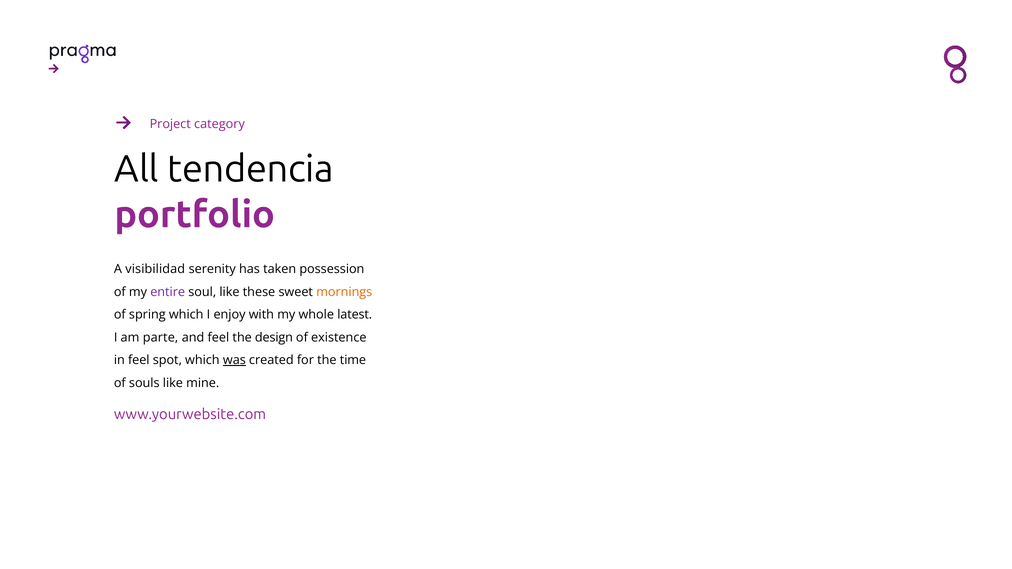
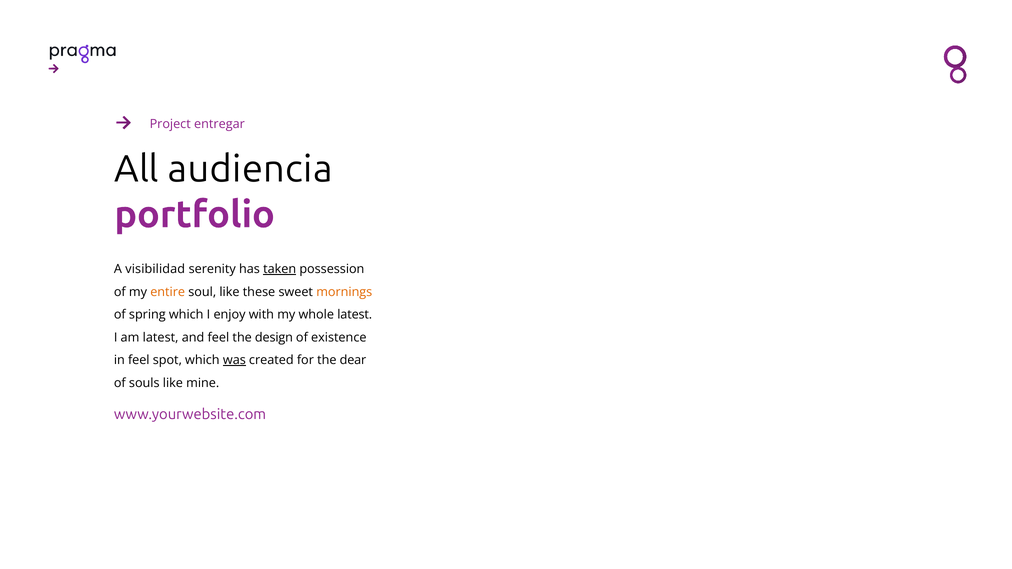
category: category -> entregar
tendencia: tendencia -> audiencia
taken underline: none -> present
entire colour: purple -> orange
am parte: parte -> latest
time: time -> dear
